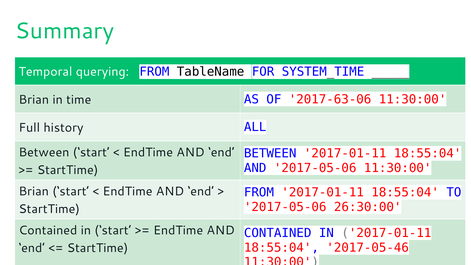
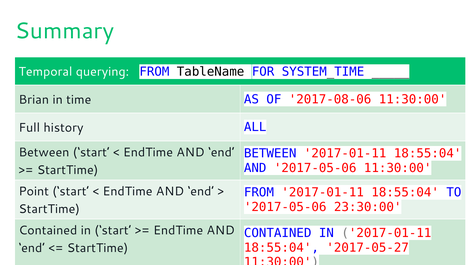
2017-63-06: 2017-63-06 -> 2017-08-06
Brian at (34, 191): Brian -> Point
26:30:00: 26:30:00 -> 23:30:00
2017-05-46: 2017-05-46 -> 2017-05-27
